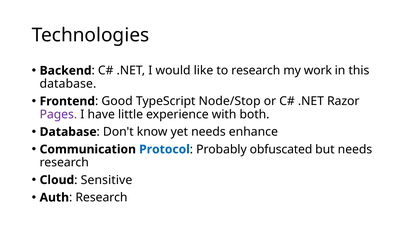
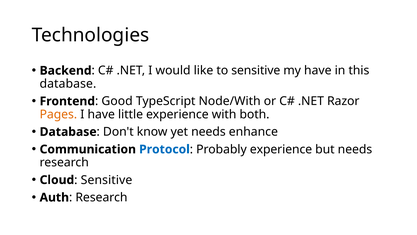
to research: research -> sensitive
my work: work -> have
Node/Stop: Node/Stop -> Node/With
Pages colour: purple -> orange
Probably obfuscated: obfuscated -> experience
